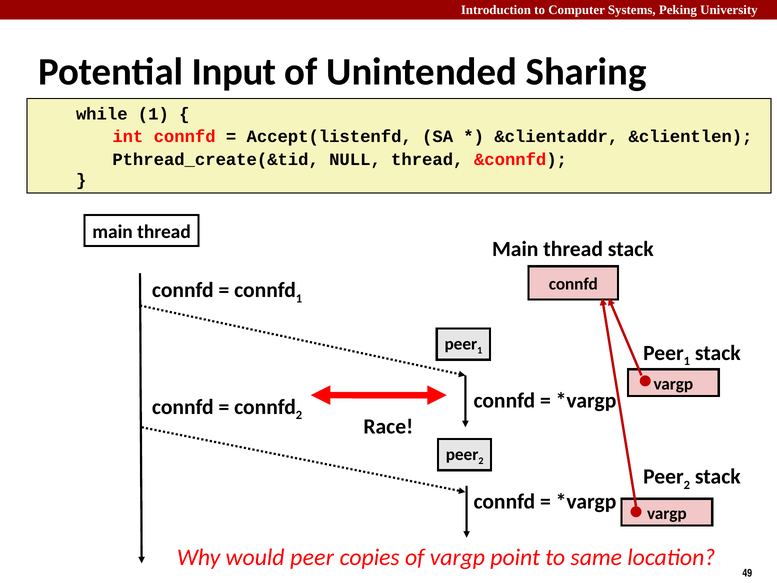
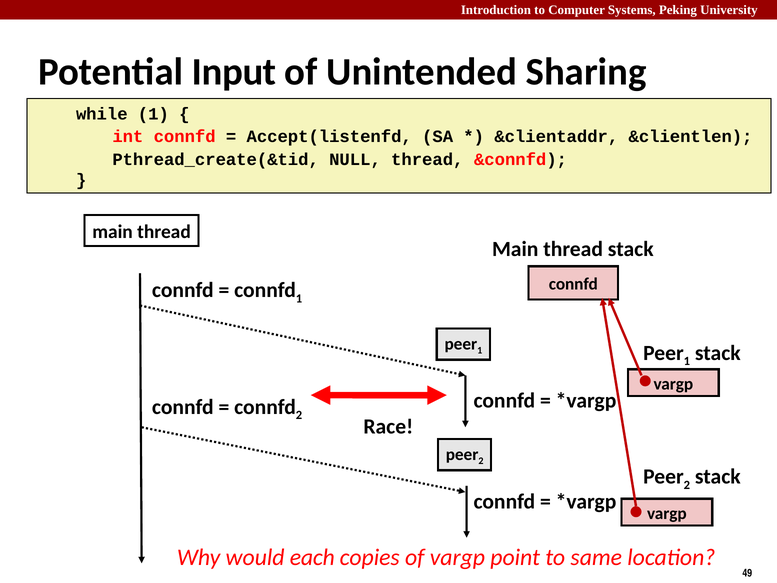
would peer: peer -> each
